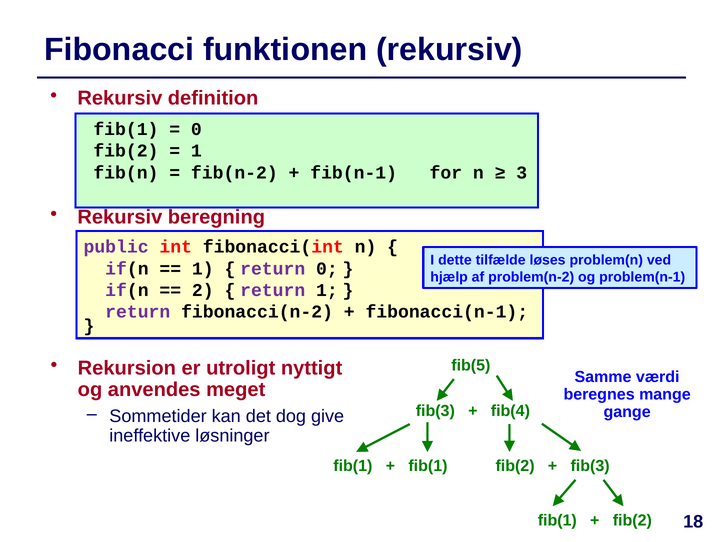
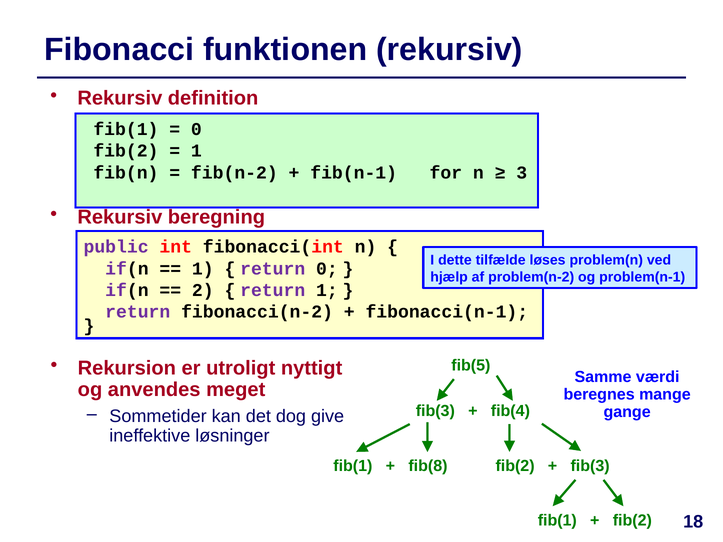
fib(1 at (428, 466): fib(1 -> fib(8
